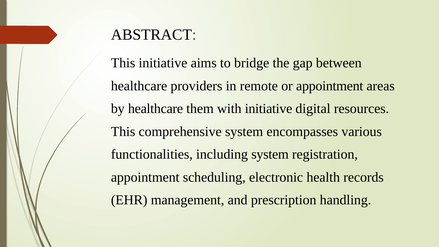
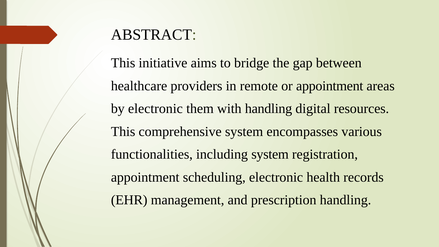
by healthcare: healthcare -> electronic
with initiative: initiative -> handling
